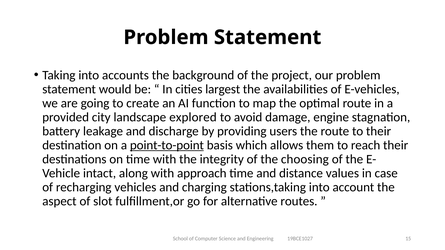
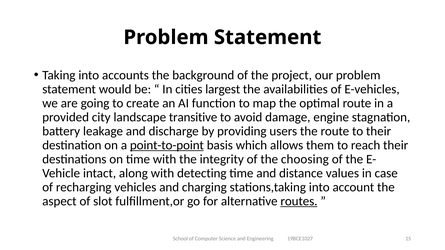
explored: explored -> transitive
approach: approach -> detecting
routes underline: none -> present
